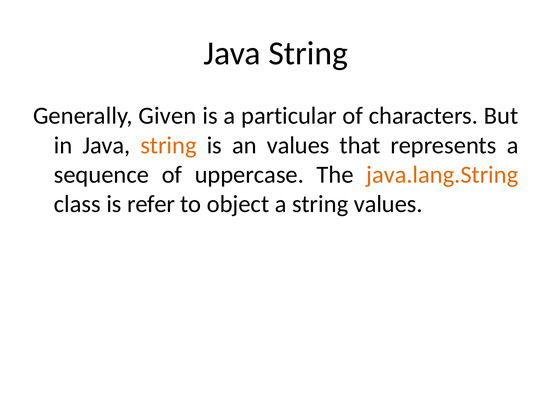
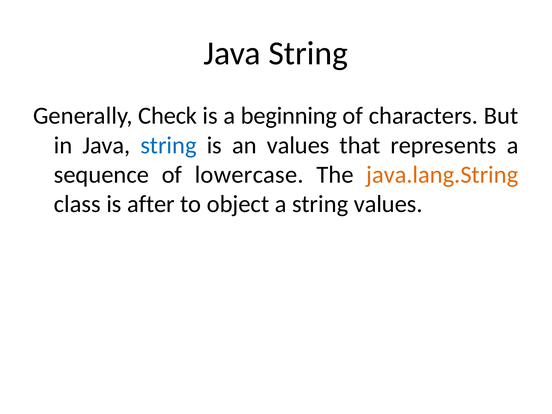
Given: Given -> Check
particular: particular -> beginning
string at (168, 145) colour: orange -> blue
uppercase: uppercase -> lowercase
refer: refer -> after
